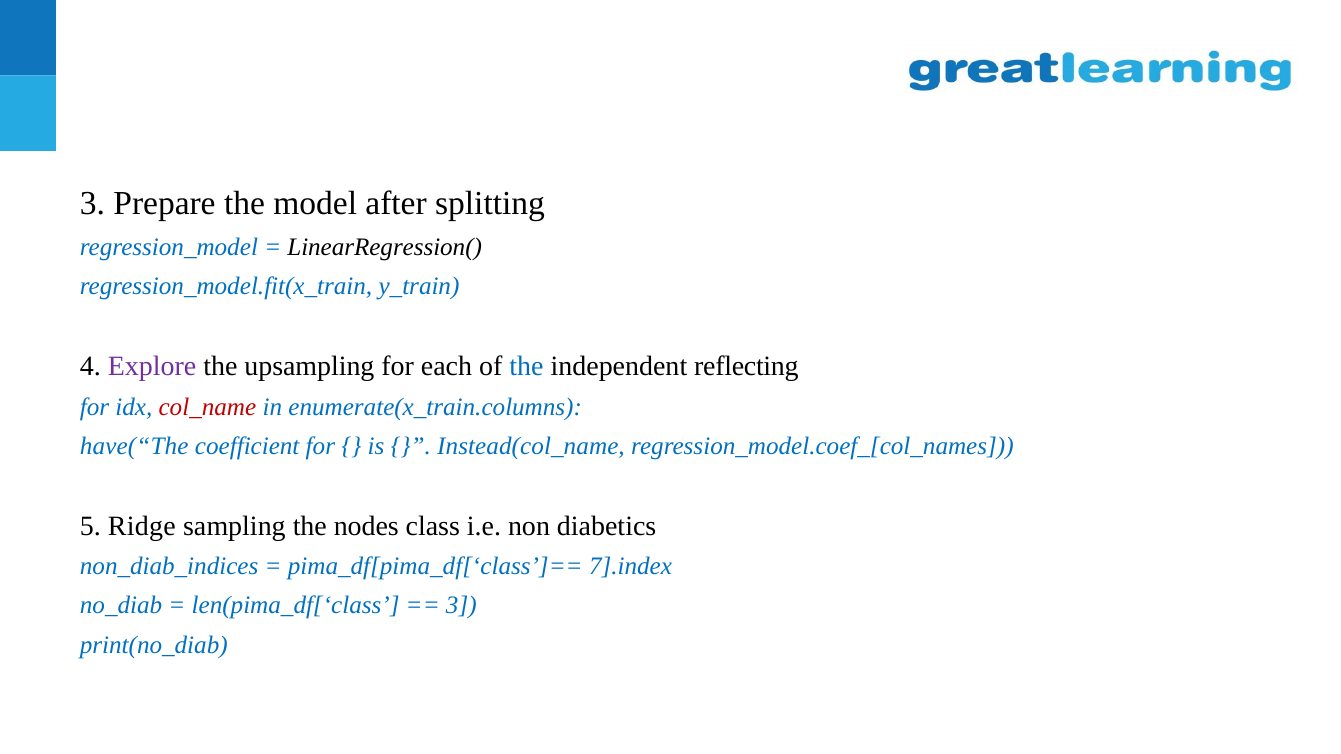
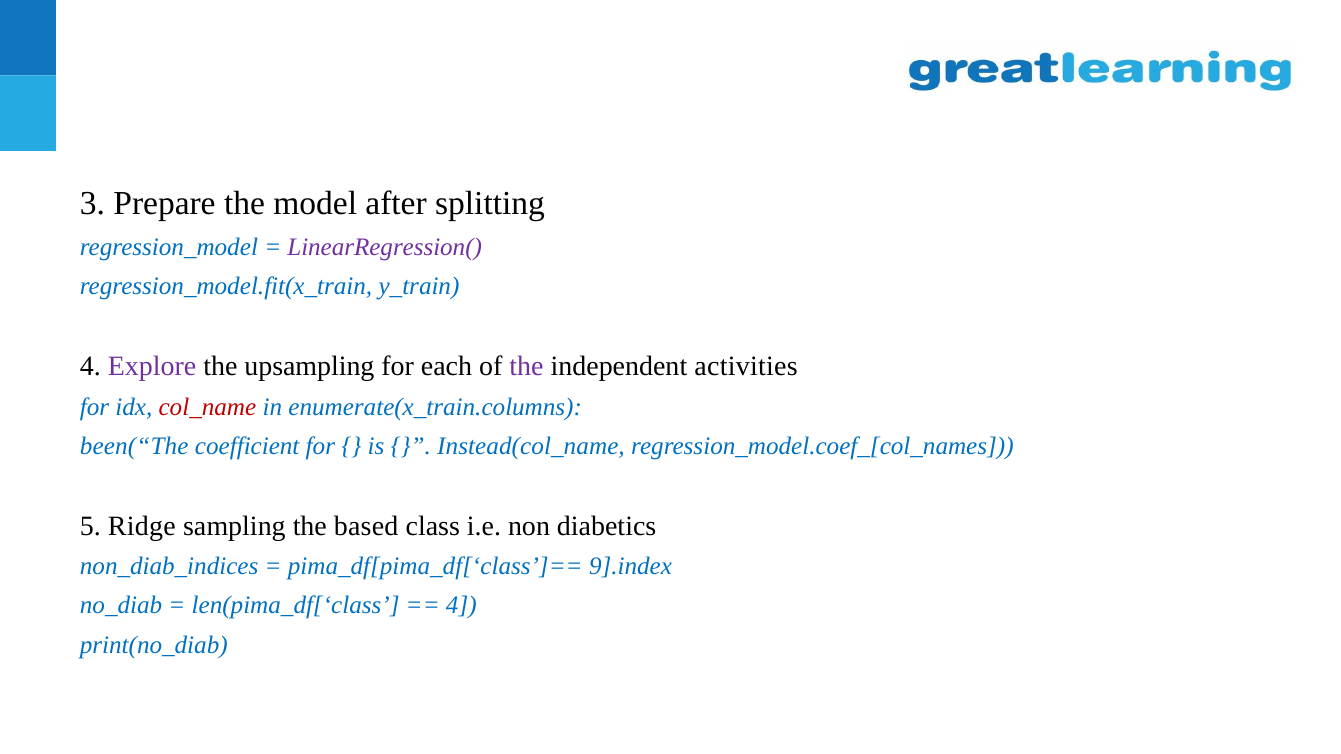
LinearRegression( colour: black -> purple
the at (526, 366) colour: blue -> purple
reflecting: reflecting -> activities
have(“The: have(“The -> been(“The
nodes: nodes -> based
7].index: 7].index -> 9].index
3 at (461, 606): 3 -> 4
